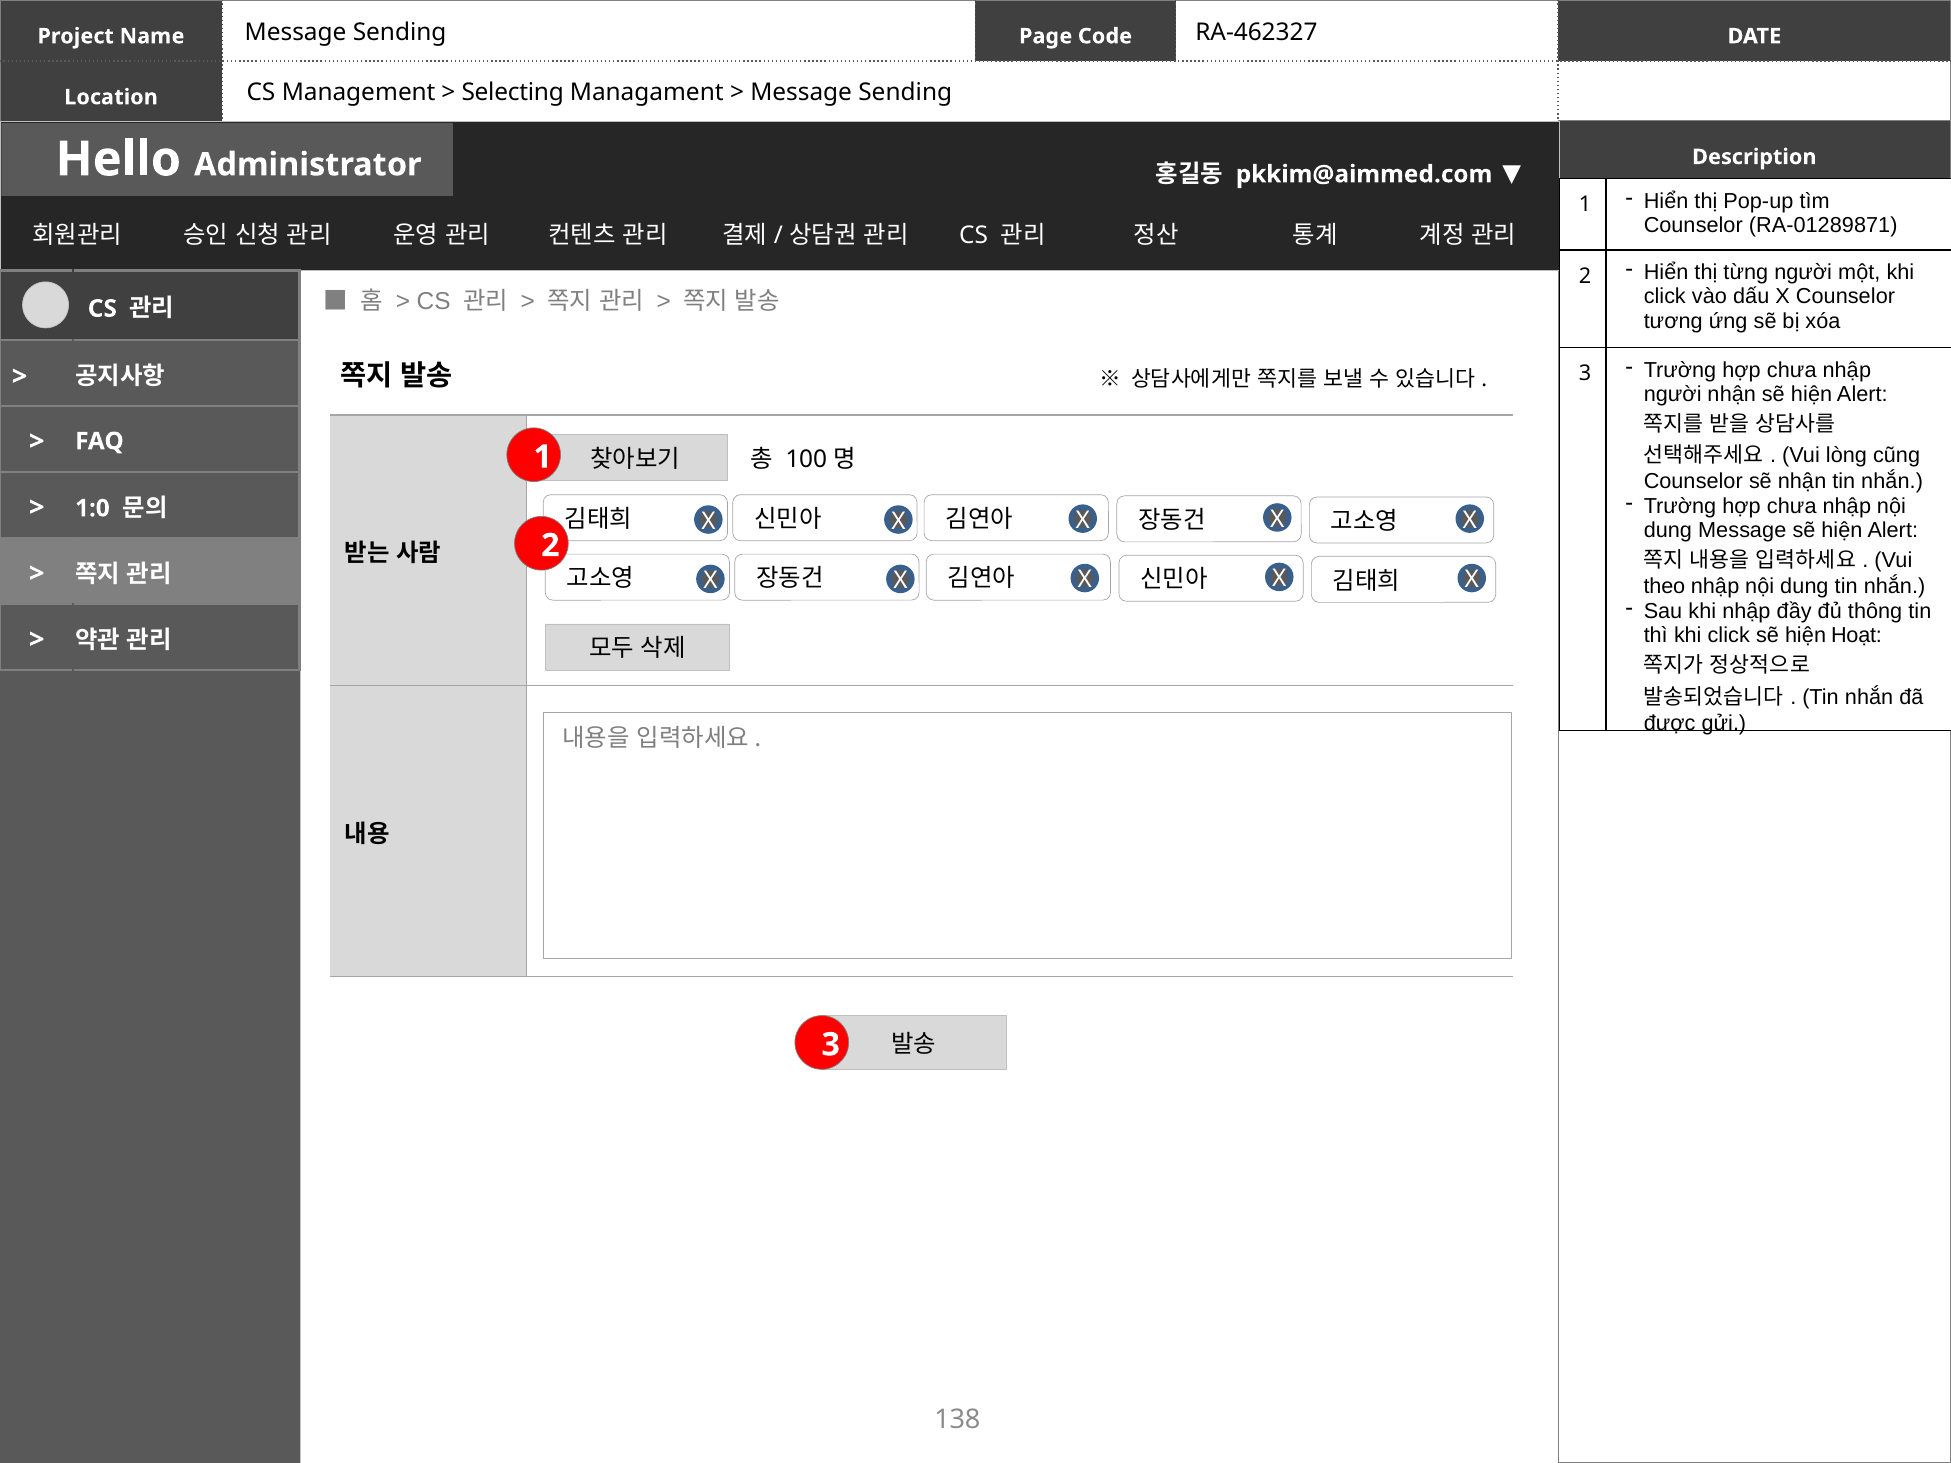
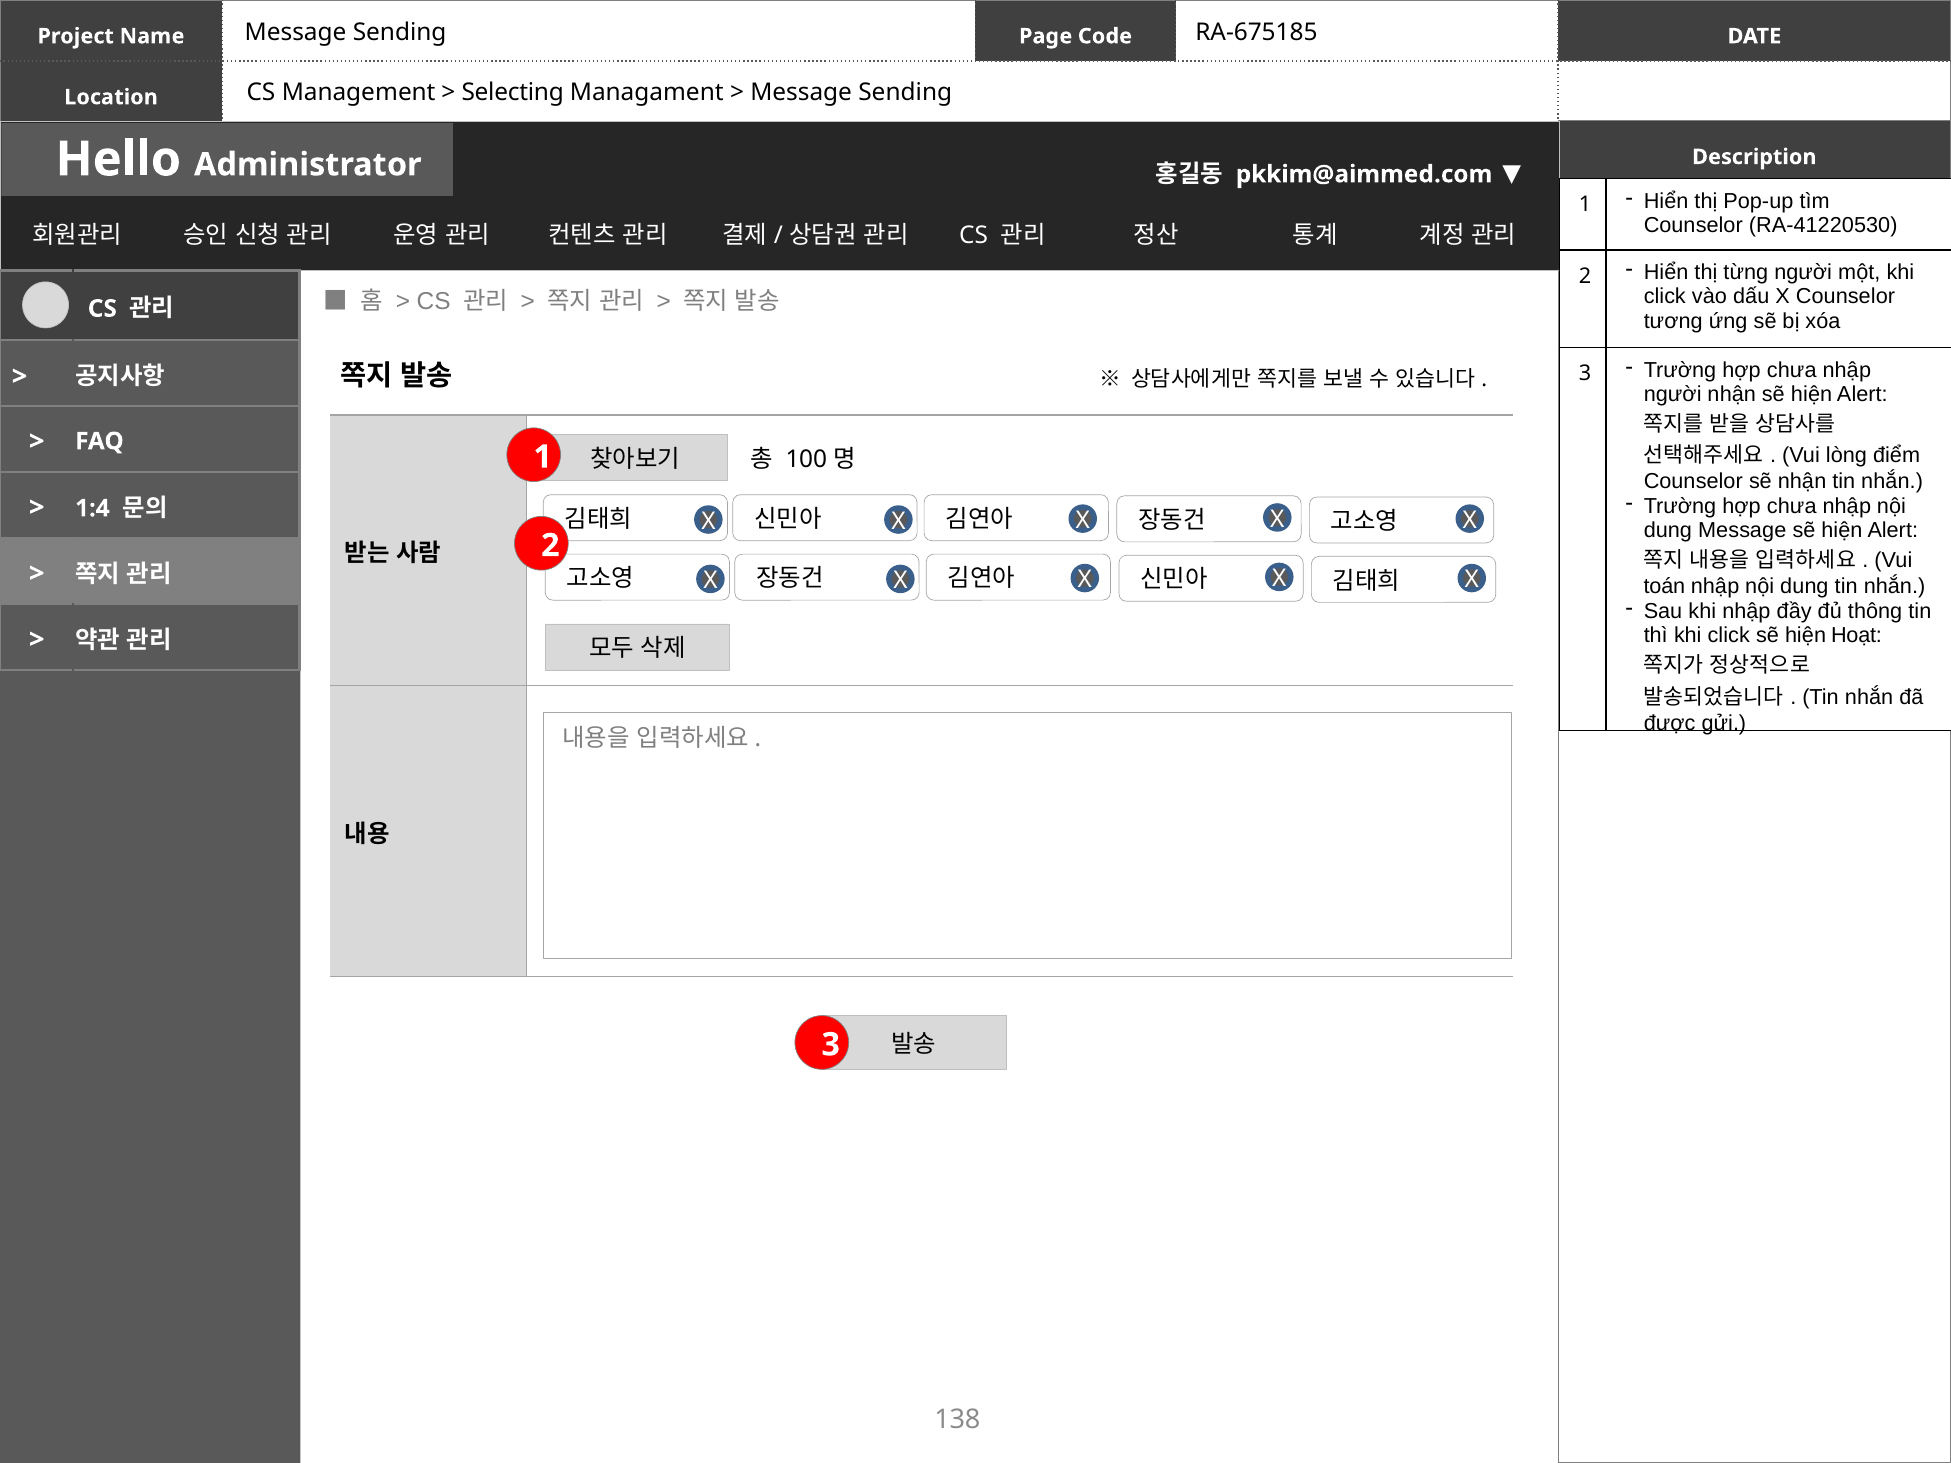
RA-462327: RA-462327 -> RA-675185
RA-01289871: RA-01289871 -> RA-41220530
cũng: cũng -> điểm
1:0: 1:0 -> 1:4
theo: theo -> toán
